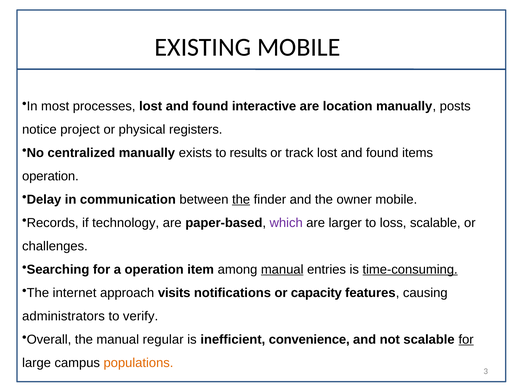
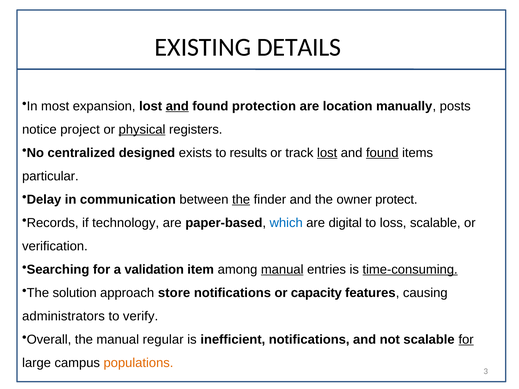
EXISTING MOBILE: MOBILE -> DETAILS
processes: processes -> expansion
and at (177, 106) underline: none -> present
interactive: interactive -> protection
physical underline: none -> present
centralized manually: manually -> designed
lost at (327, 153) underline: none -> present
found at (382, 153) underline: none -> present
operation at (50, 176): operation -> particular
owner mobile: mobile -> protect
which colour: purple -> blue
larger: larger -> digital
challenges: challenges -> verification
a operation: operation -> validation
internet: internet -> solution
visits: visits -> store
inefficient convenience: convenience -> notifications
